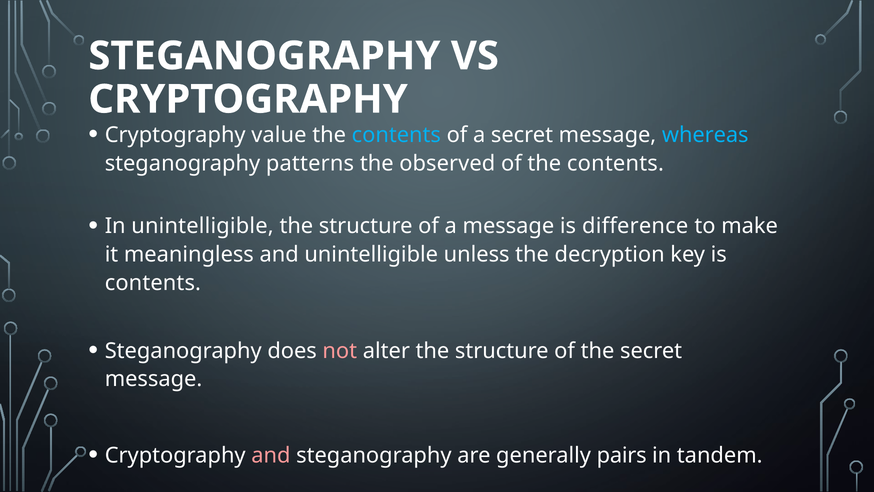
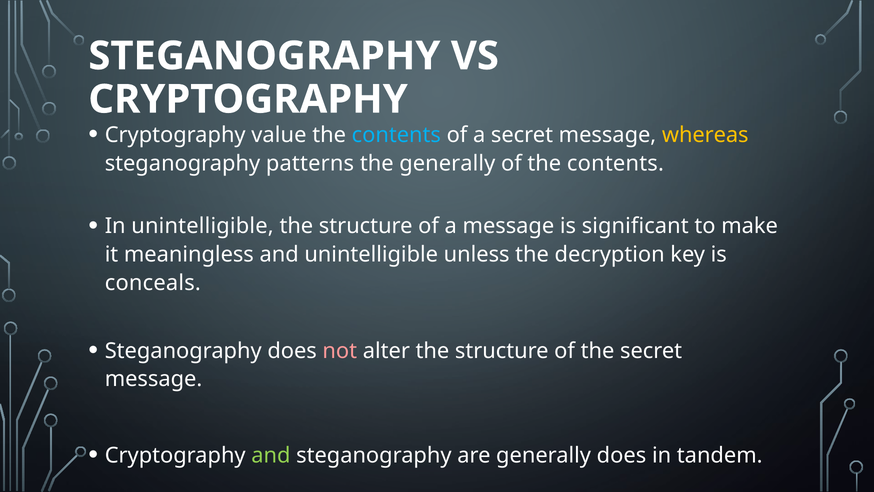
whereas colour: light blue -> yellow
the observed: observed -> generally
difference: difference -> significant
contents at (153, 283): contents -> conceals
and at (271, 455) colour: pink -> light green
generally pairs: pairs -> does
